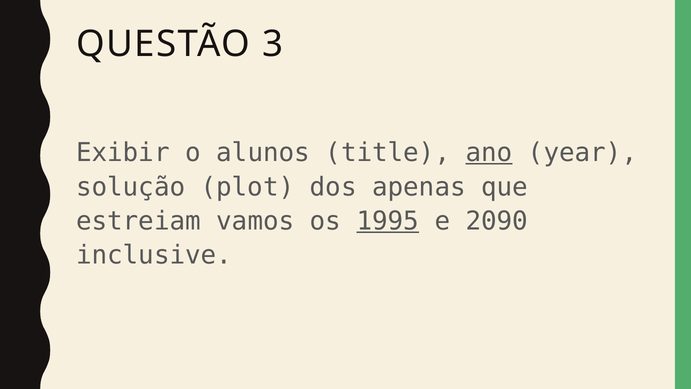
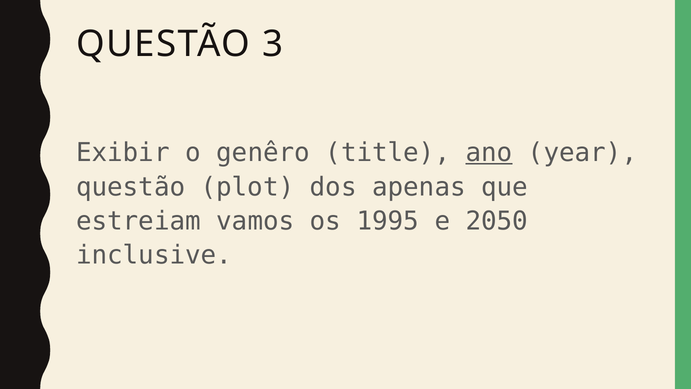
alunos: alunos -> genêro
solução at (131, 187): solução -> questão
1995 underline: present -> none
2090: 2090 -> 2050
